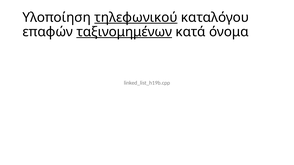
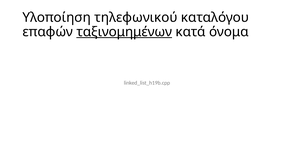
τηλεφωνικού underline: present -> none
